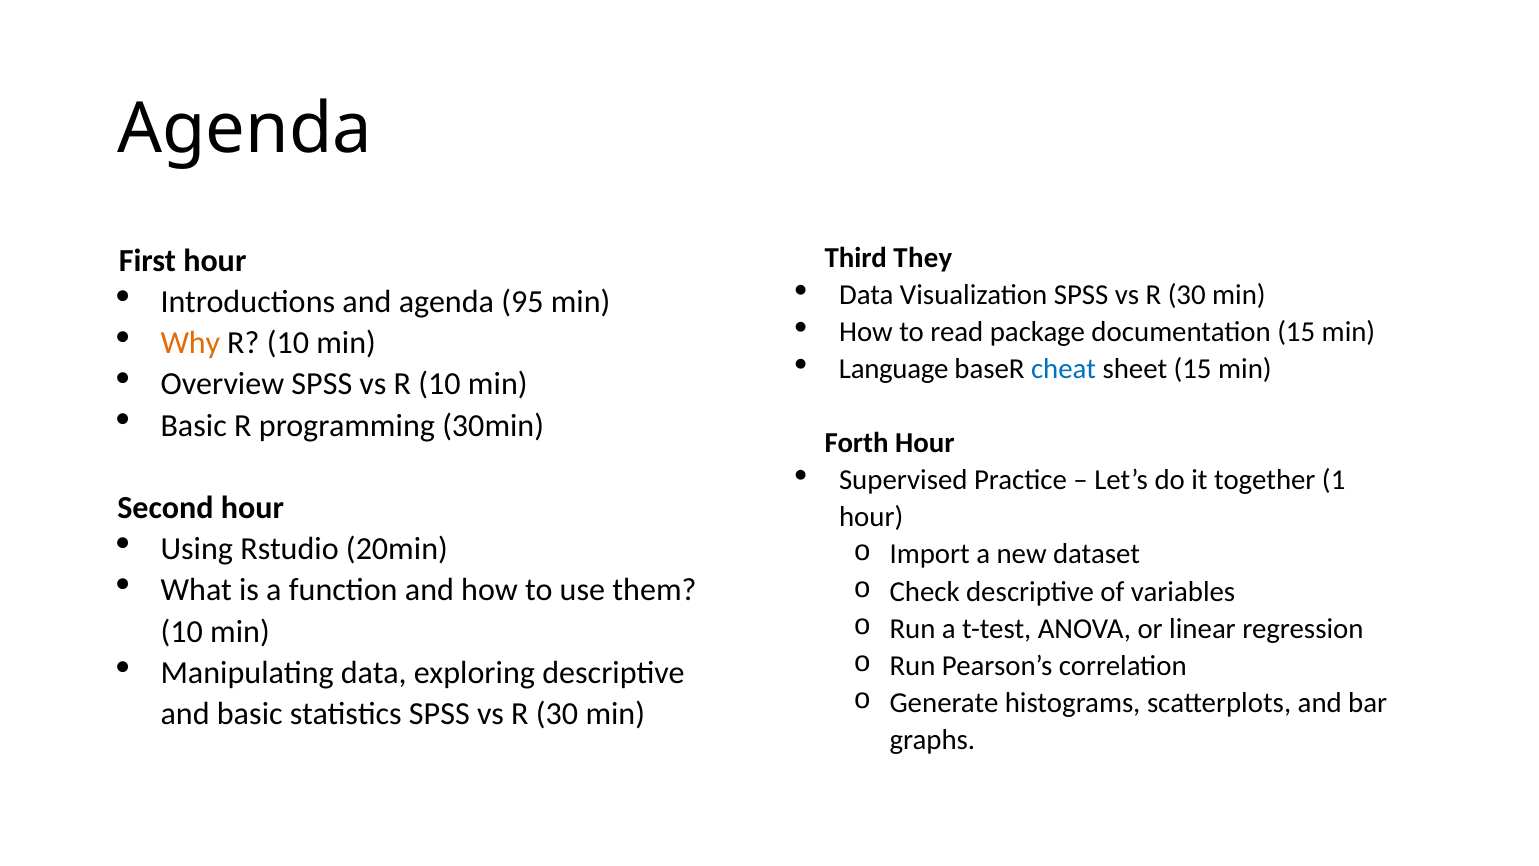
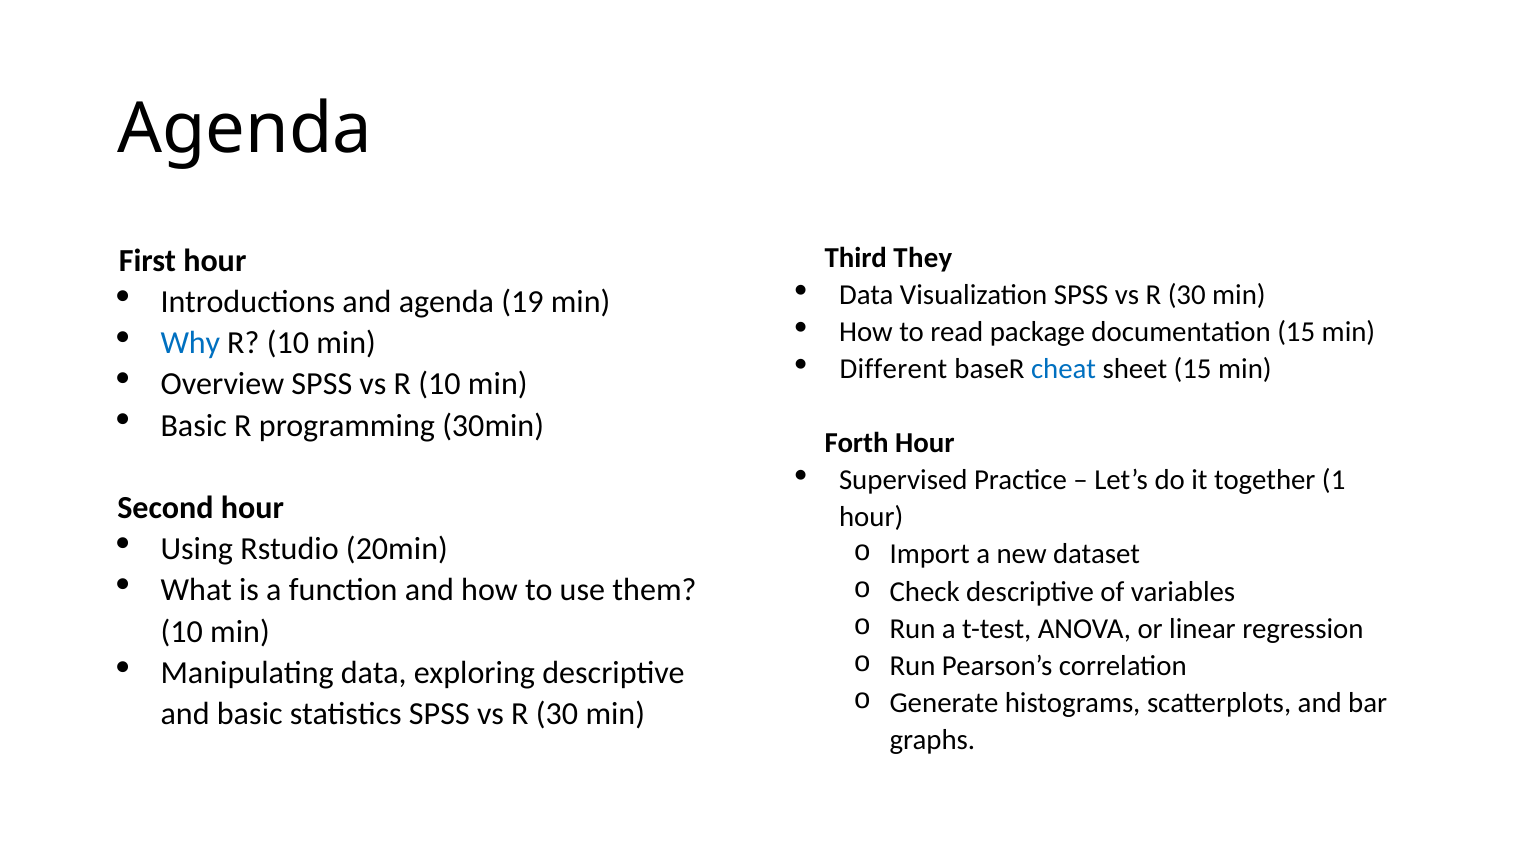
95: 95 -> 19
Why colour: orange -> blue
Language: Language -> Different
